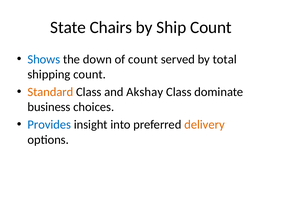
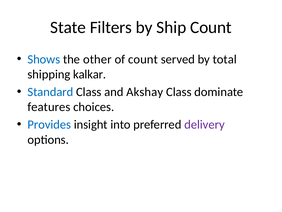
Chairs: Chairs -> Filters
down: down -> other
shipping count: count -> kalkar
Standard colour: orange -> blue
business: business -> features
delivery colour: orange -> purple
